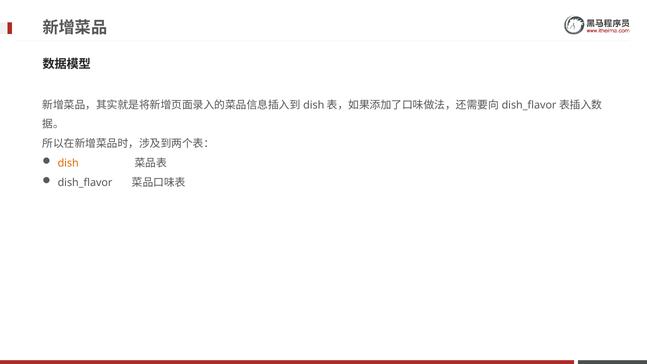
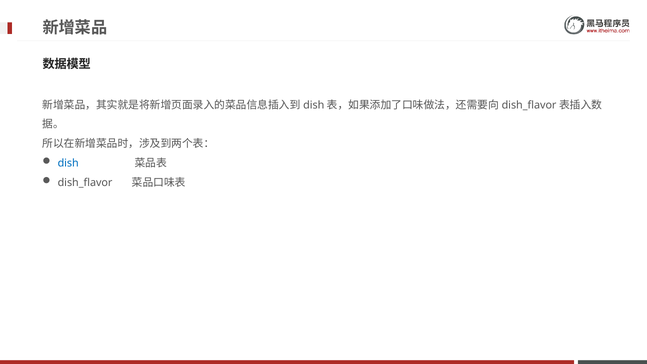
dish colour: orange -> blue
